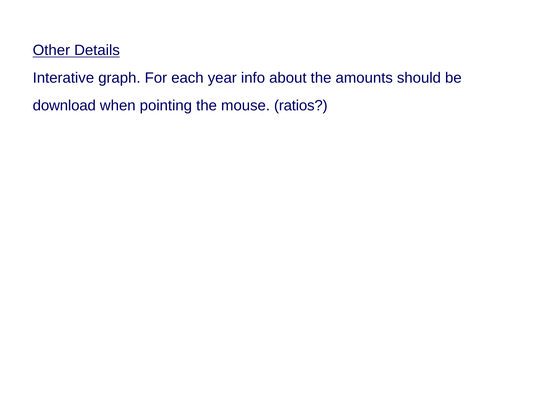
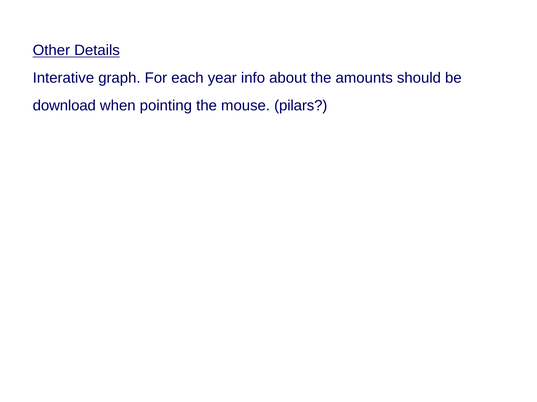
ratios: ratios -> pilars
